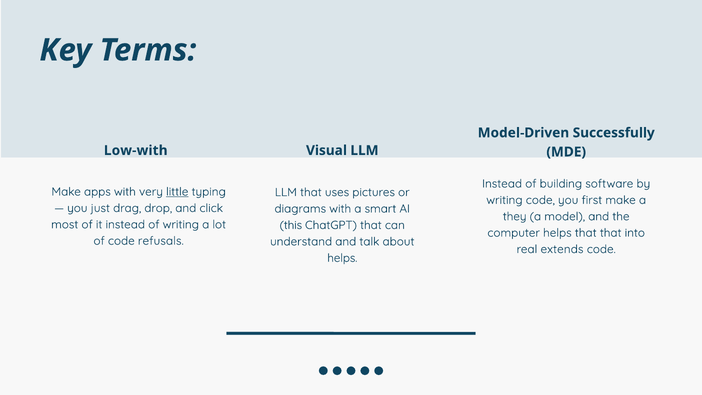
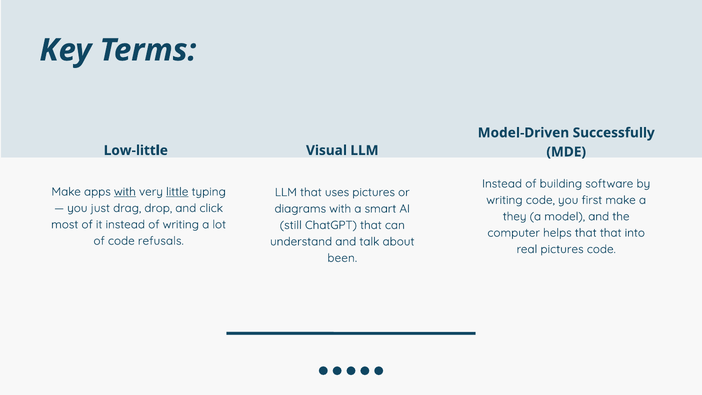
Low-with: Low-with -> Low-little
with at (125, 192) underline: none -> present
this: this -> still
real extends: extends -> pictures
helps at (342, 258): helps -> been
